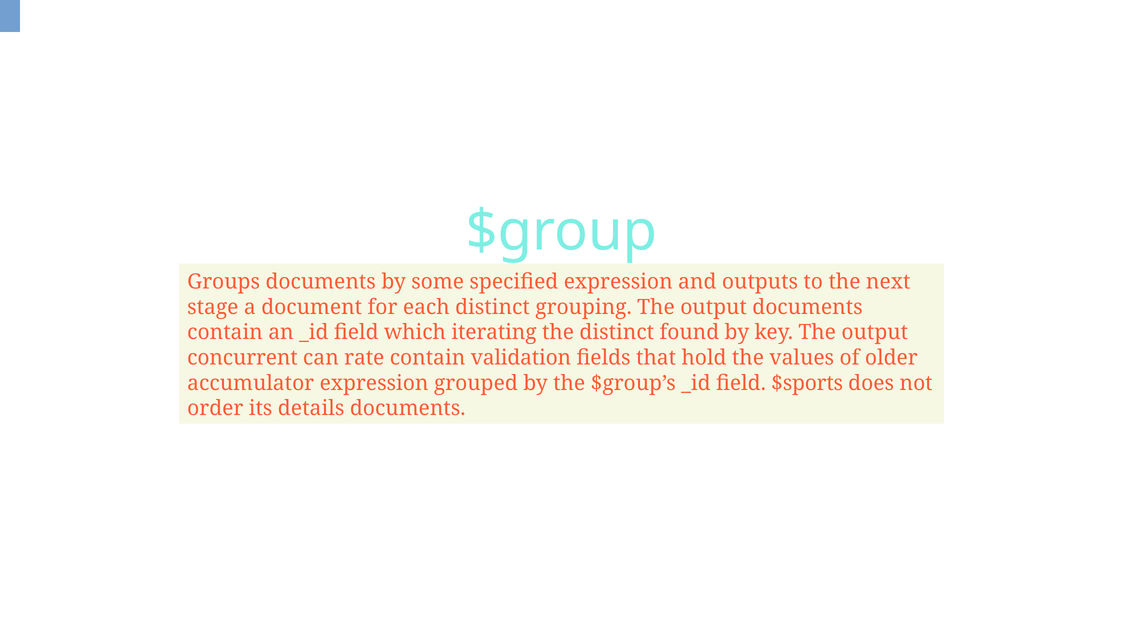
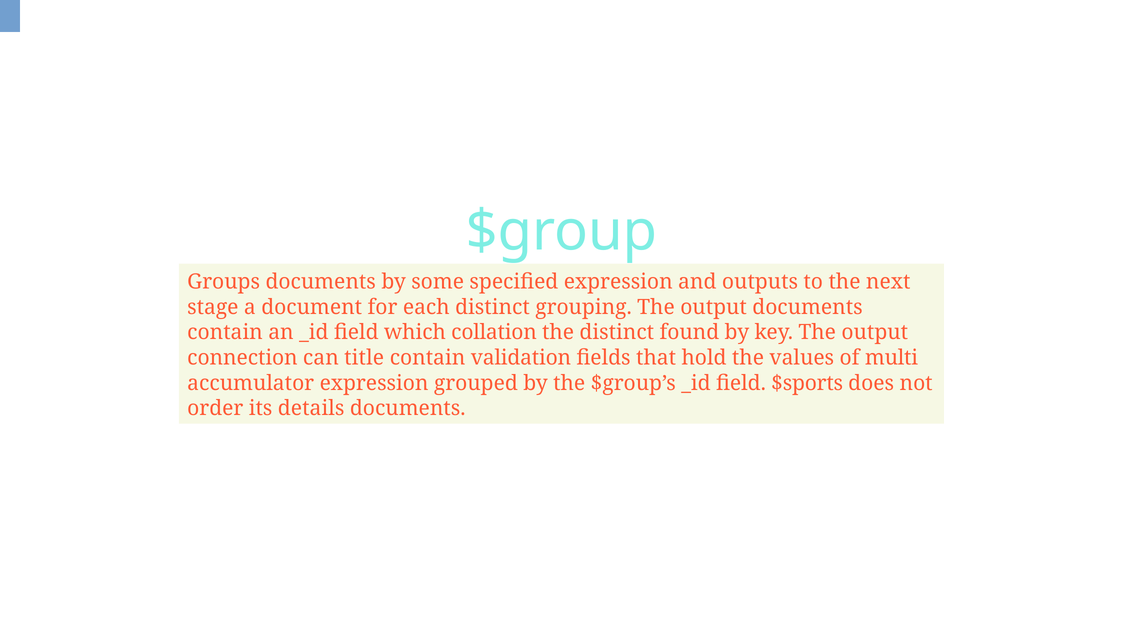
iterating: iterating -> collation
concurrent: concurrent -> connection
rate: rate -> title
older: older -> multi
